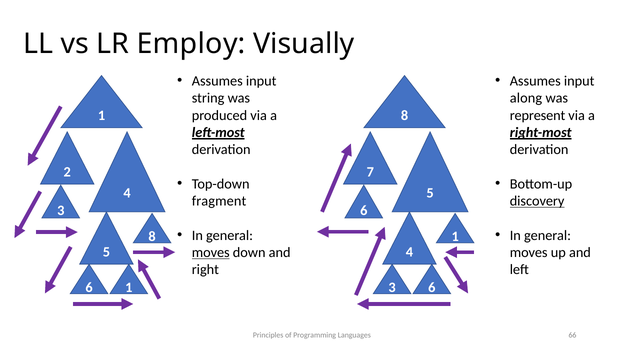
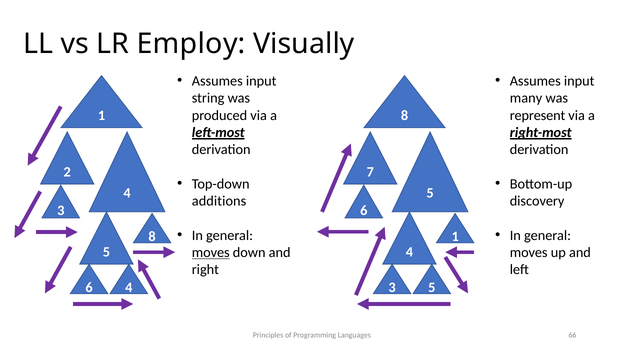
along: along -> many
fragment: fragment -> additions
discovery underline: present -> none
6 1: 1 -> 4
3 6: 6 -> 5
